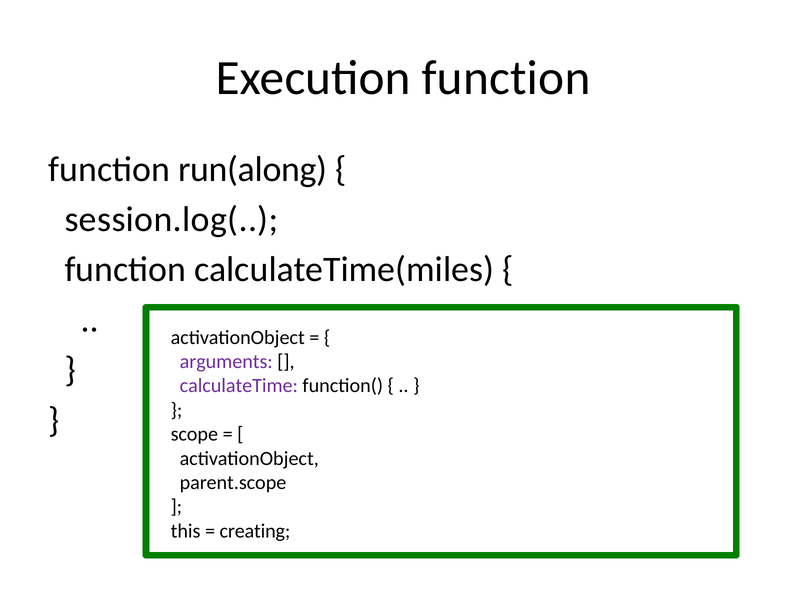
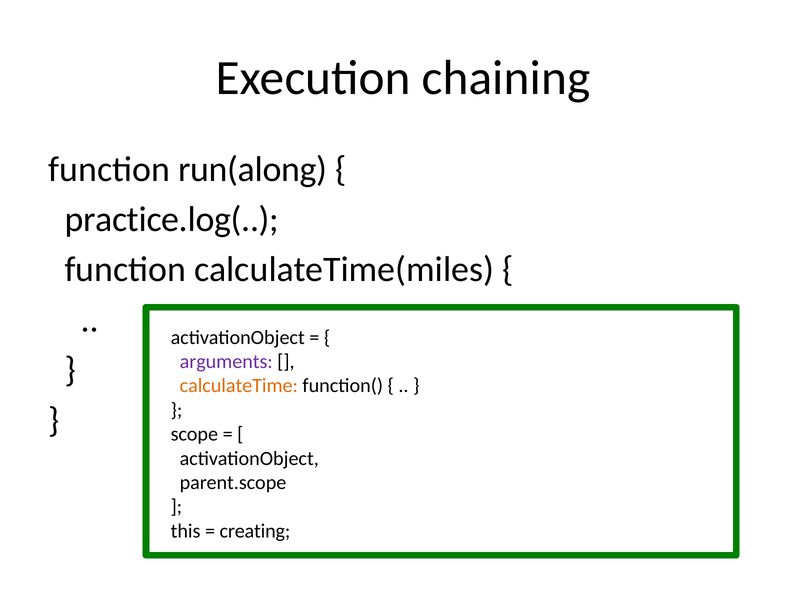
Execution function: function -> chaining
session.log(: session.log( -> practice.log(
calculateTime colour: purple -> orange
